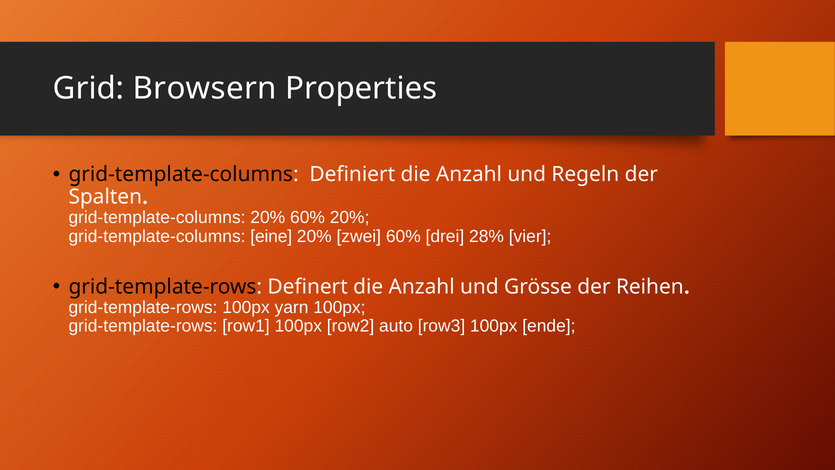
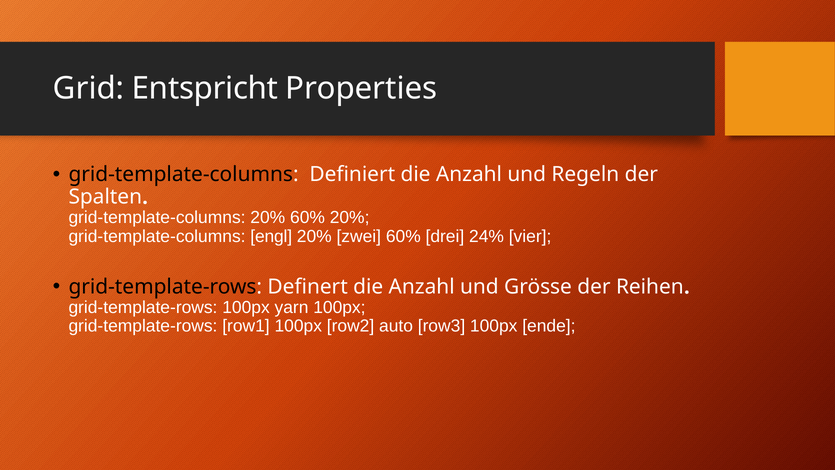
Browsern: Browsern -> Entspricht
eine: eine -> engl
28%: 28% -> 24%
